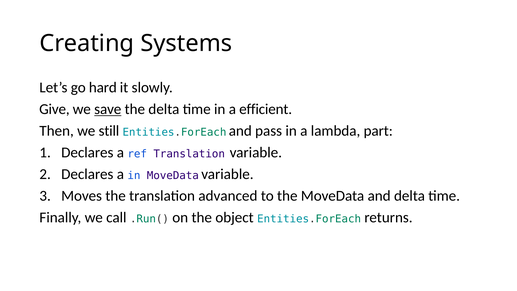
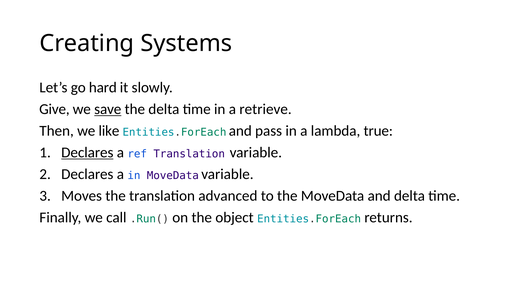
efficient: efficient -> retrieve
still: still -> like
part: part -> true
Declares at (87, 152) underline: none -> present
